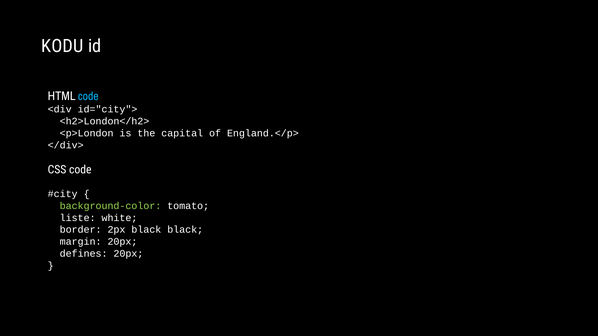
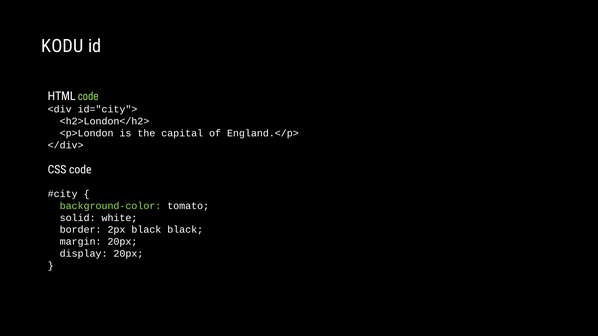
code at (88, 96) colour: light blue -> light green
liste: liste -> solid
defines: defines -> display
